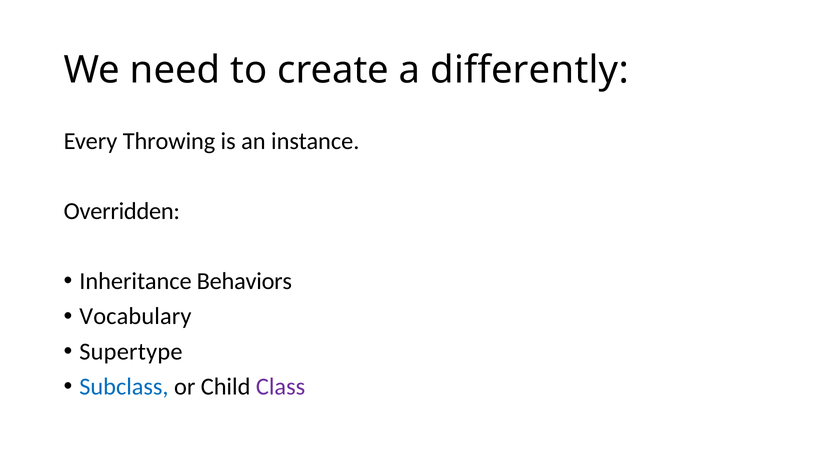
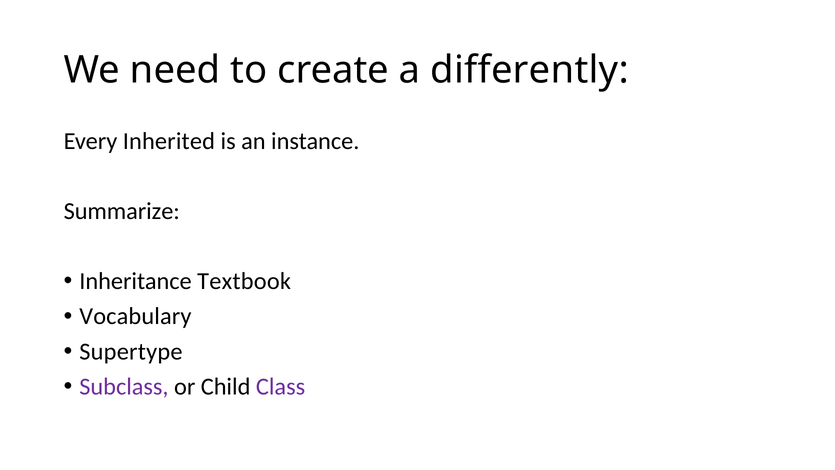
Throwing: Throwing -> Inherited
Overridden: Overridden -> Summarize
Behaviors: Behaviors -> Textbook
Subclass colour: blue -> purple
